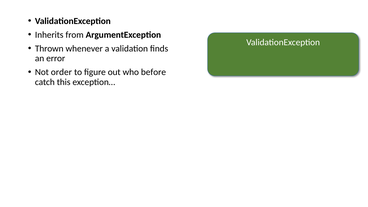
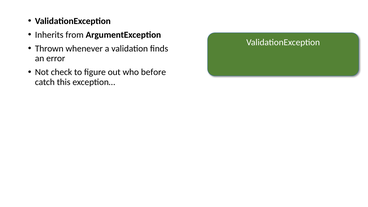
order: order -> check
